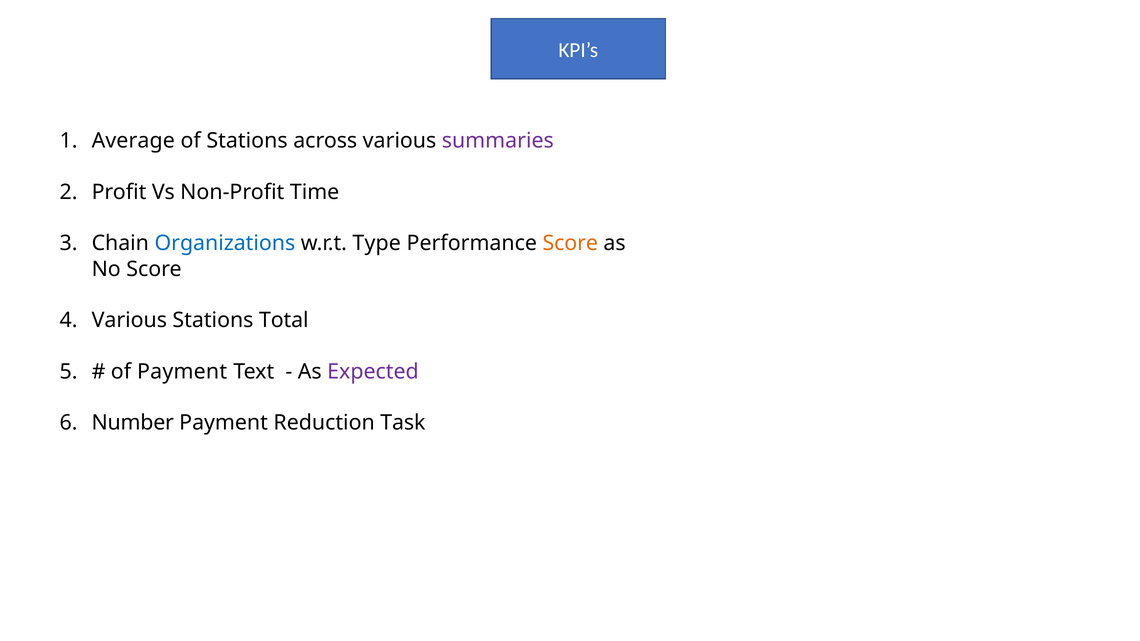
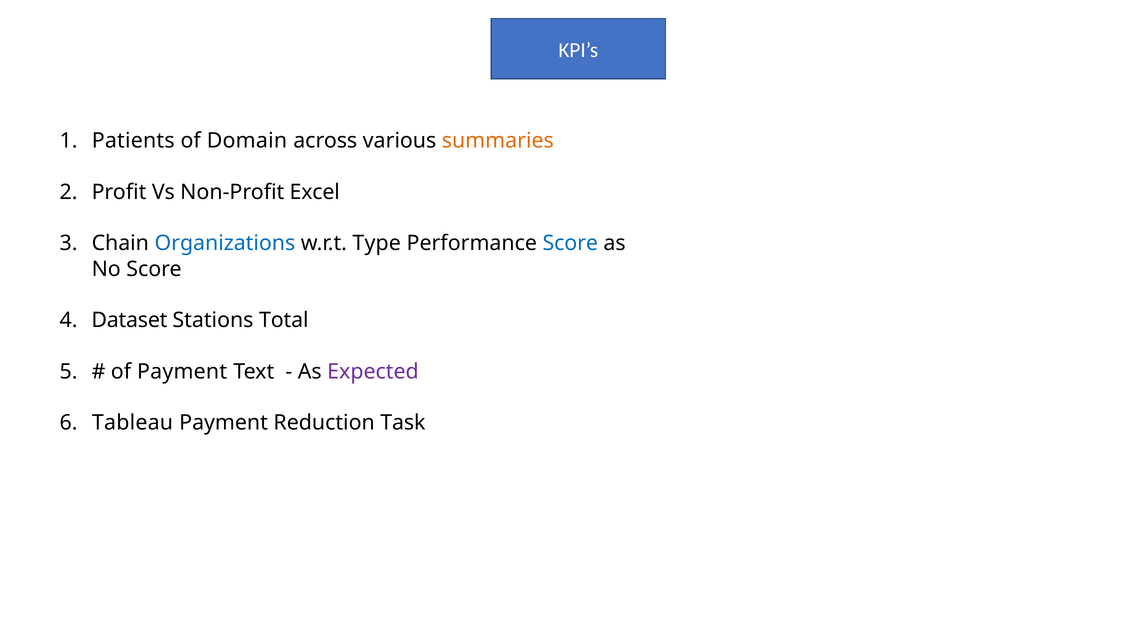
Average: Average -> Patients
of Stations: Stations -> Domain
summaries colour: purple -> orange
Time: Time -> Excel
Score at (570, 243) colour: orange -> blue
Various at (129, 320): Various -> Dataset
Number: Number -> Tableau
